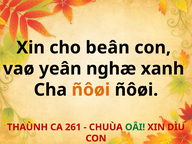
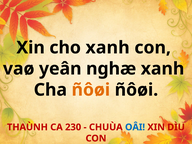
cho beân: beân -> xanh
261: 261 -> 230
OÂI colour: green -> blue
